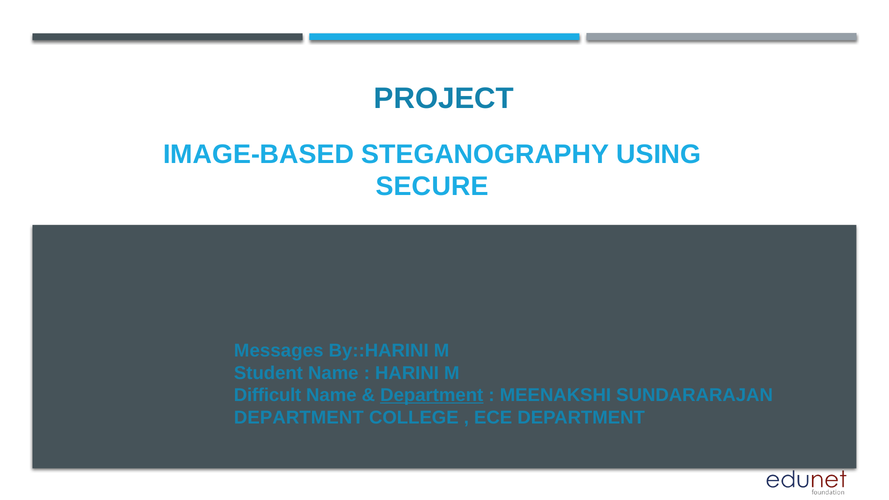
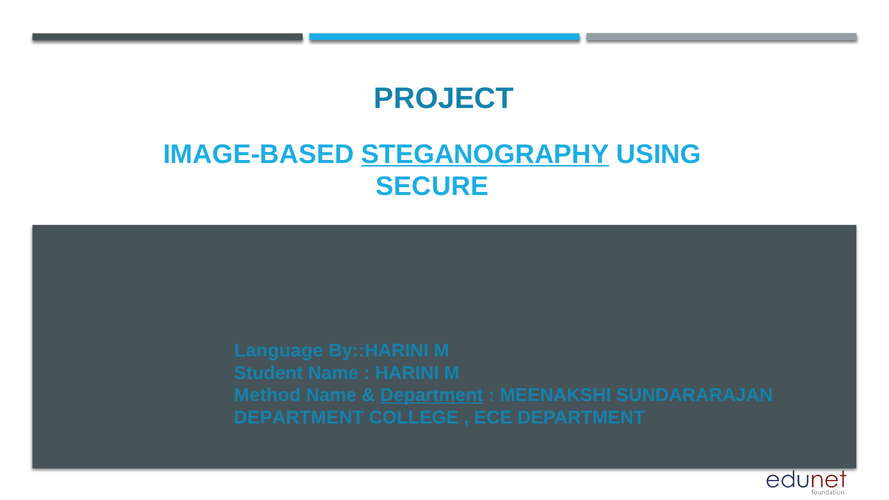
STEGANOGRAPHY underline: none -> present
Messages: Messages -> Language
Difficult: Difficult -> Method
